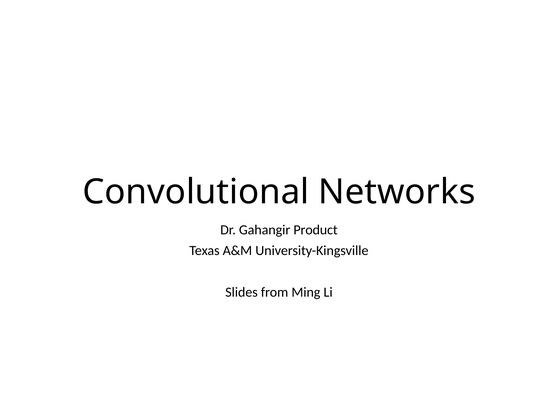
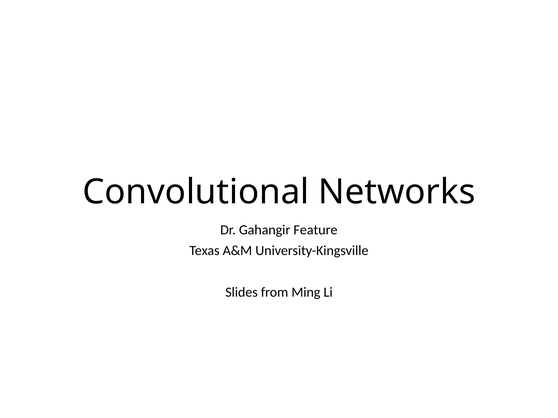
Product: Product -> Feature
